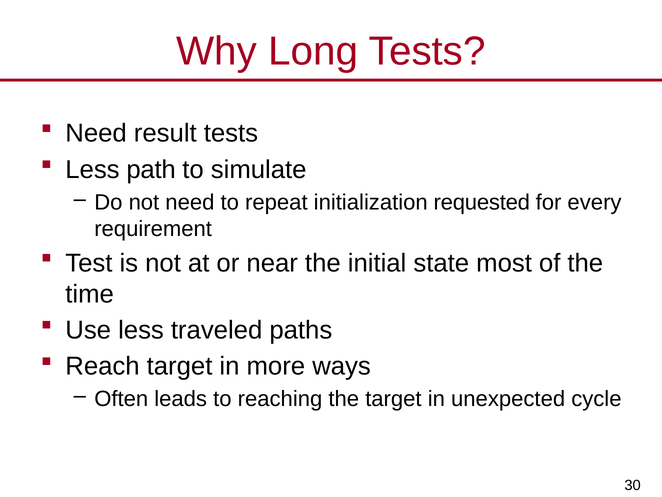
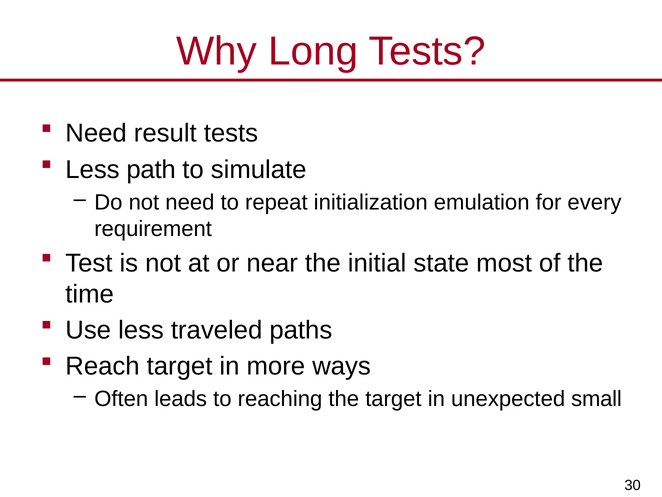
requested: requested -> emulation
cycle: cycle -> small
